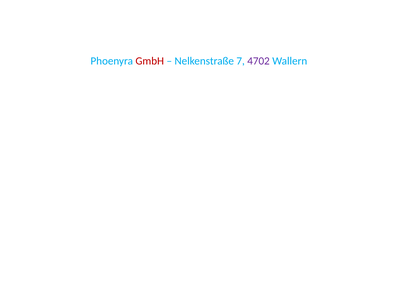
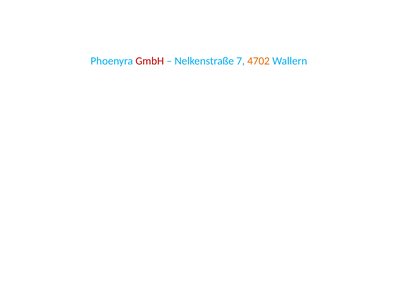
4702 colour: purple -> orange
